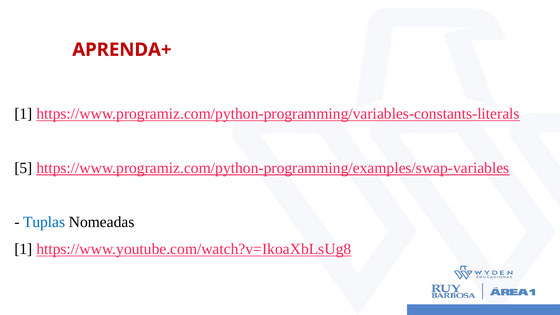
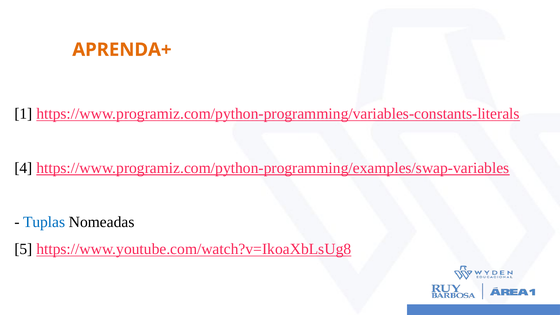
APRENDA+ colour: red -> orange
5: 5 -> 4
1 at (23, 249): 1 -> 5
